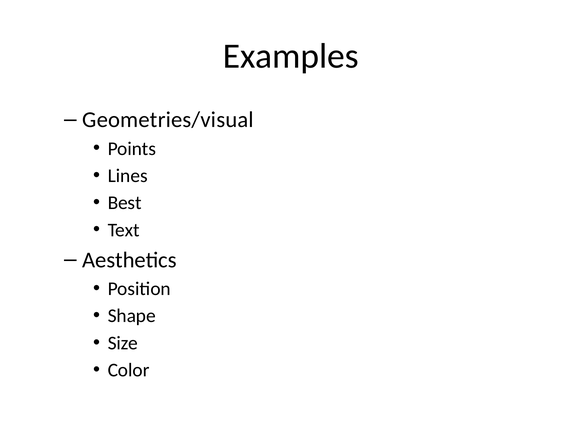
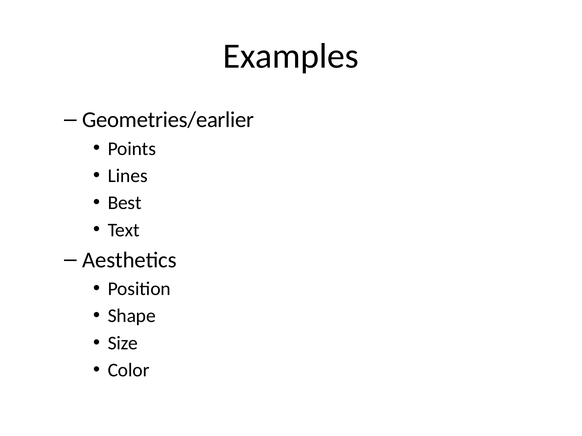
Geometries/visual: Geometries/visual -> Geometries/earlier
